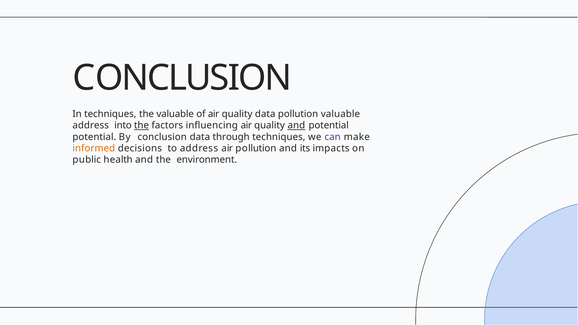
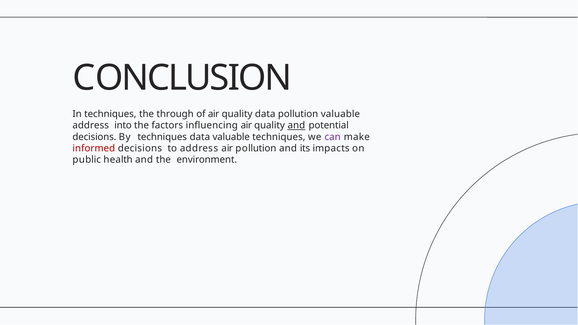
the valuable: valuable -> through
the at (141, 126) underline: present -> none
potential at (94, 137): potential -> decisions
By conclusion: conclusion -> techniques
data through: through -> valuable
informed colour: orange -> red
